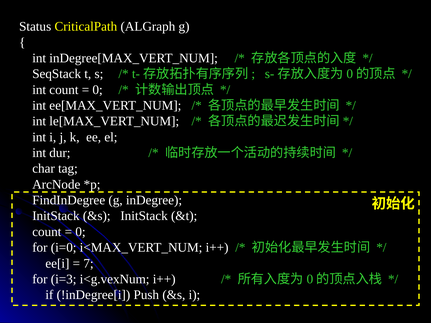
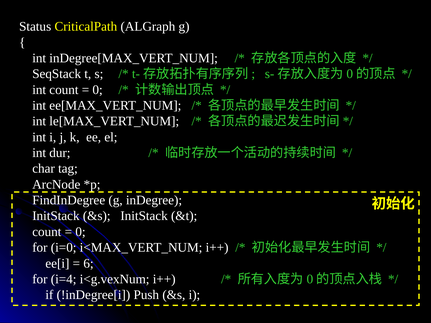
7: 7 -> 6
i=3: i=3 -> i=4
